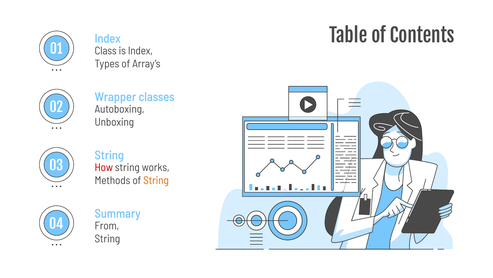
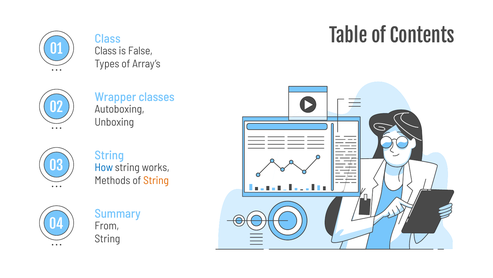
Index at (108, 39): Index -> Class
is Index: Index -> False
How colour: red -> blue
